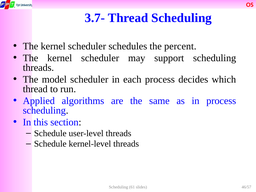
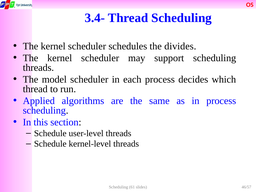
3.7-: 3.7- -> 3.4-
percent: percent -> divides
